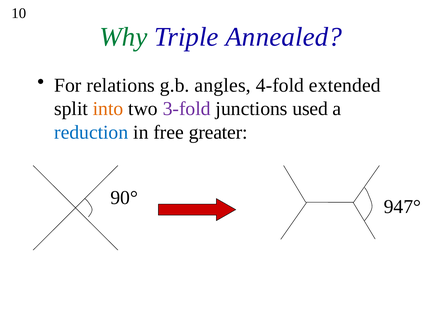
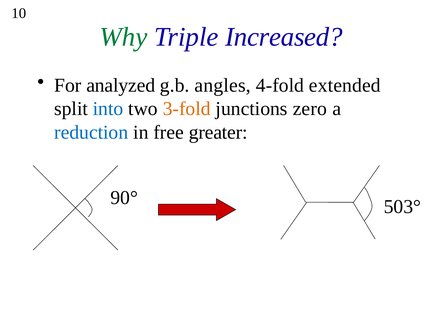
Annealed: Annealed -> Increased
relations: relations -> analyzed
into colour: orange -> blue
3-fold colour: purple -> orange
used: used -> zero
947°: 947° -> 503°
